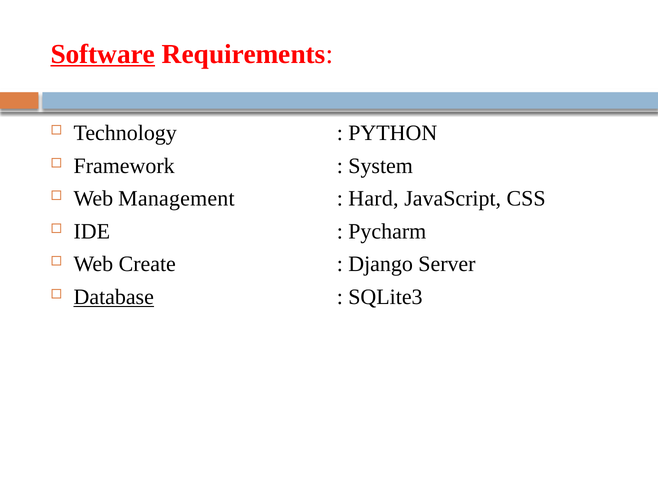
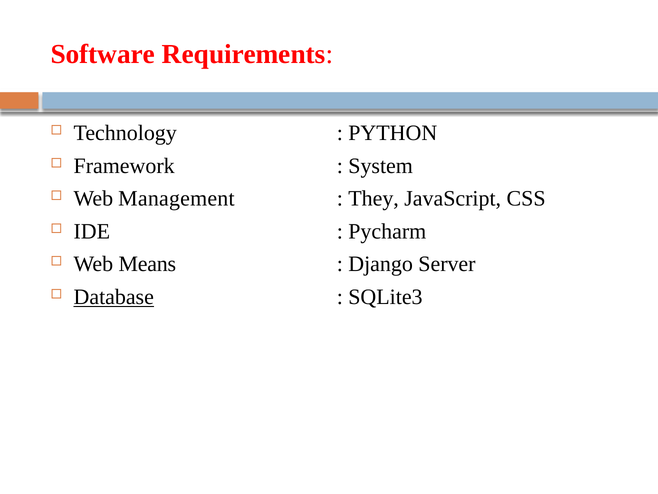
Software underline: present -> none
Hard: Hard -> They
Create: Create -> Means
